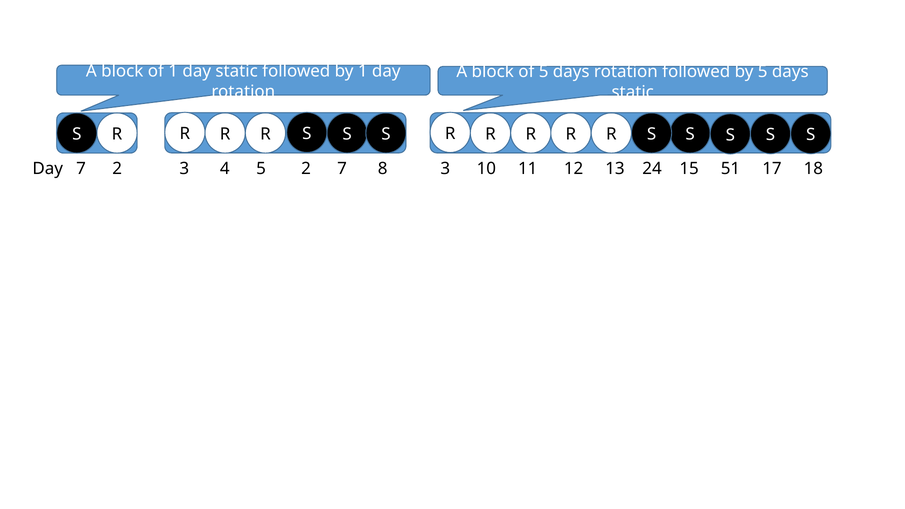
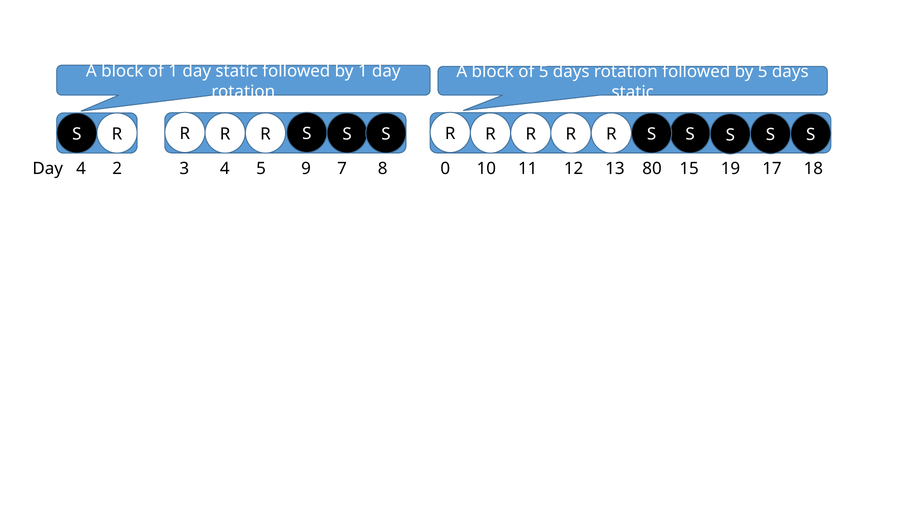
Day 7: 7 -> 4
5 2: 2 -> 9
8 3: 3 -> 0
24: 24 -> 80
51: 51 -> 19
